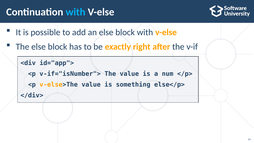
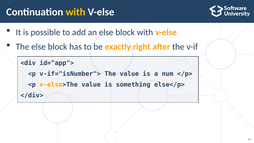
with at (76, 12) colour: light blue -> yellow
